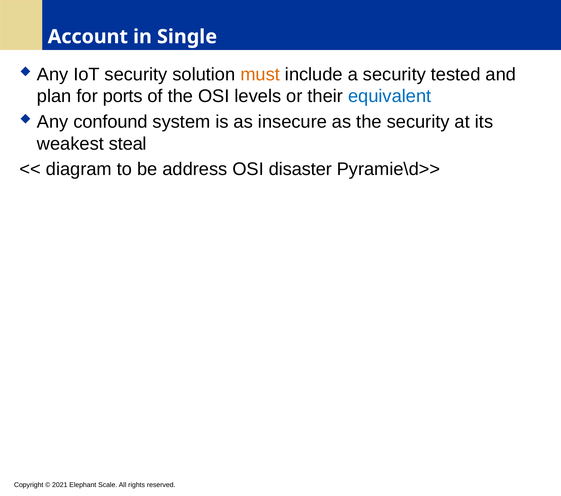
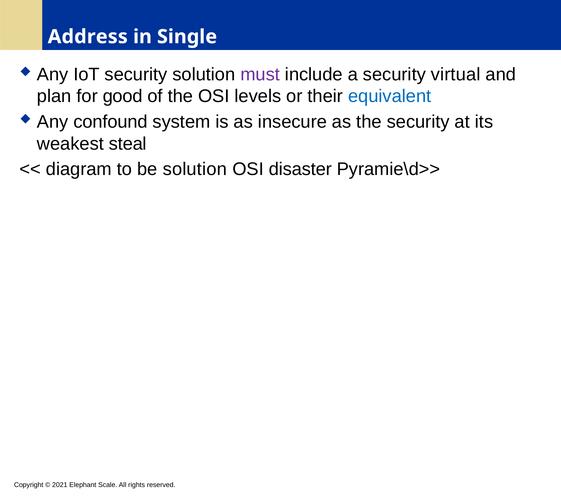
Account: Account -> Address
must colour: orange -> purple
tested: tested -> virtual
ports: ports -> good
be address: address -> solution
